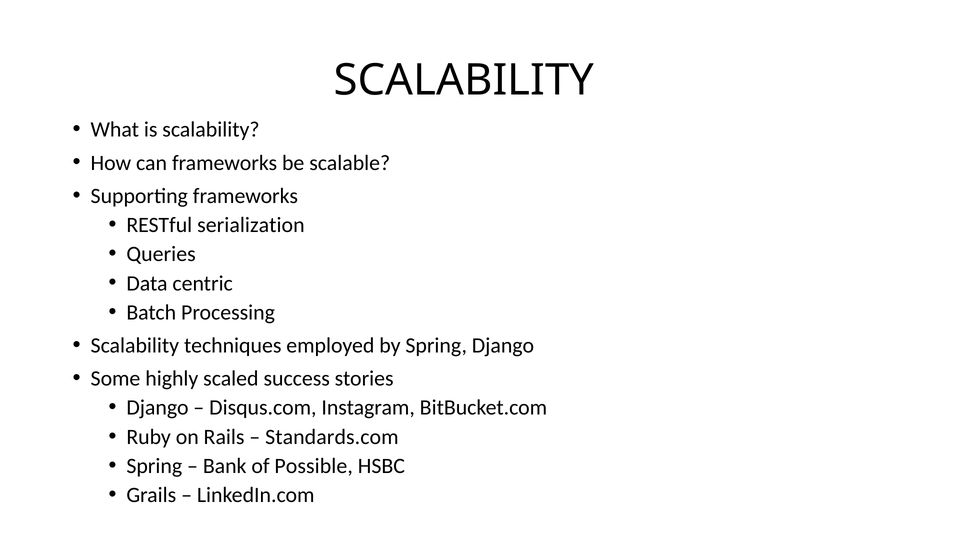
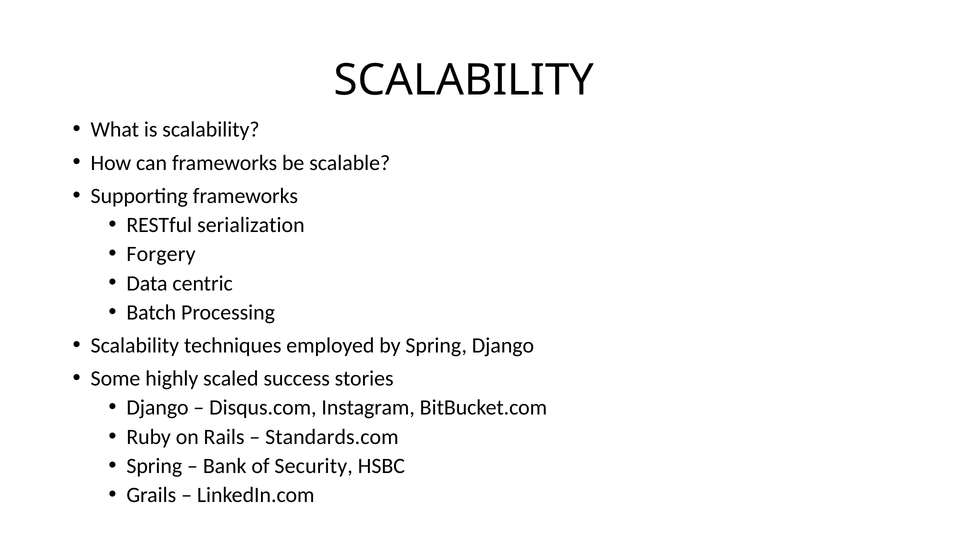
Queries: Queries -> Forgery
Possible: Possible -> Security
